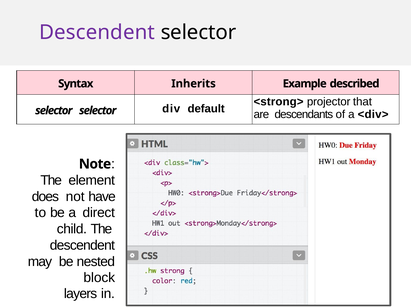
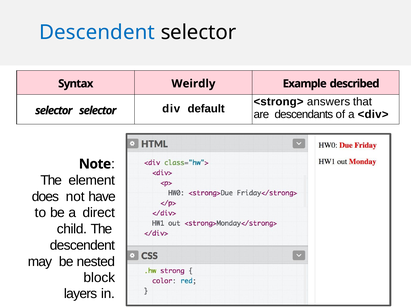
Descendent at (97, 32) colour: purple -> blue
Inherits: Inherits -> Weirdly
projector: projector -> answers
